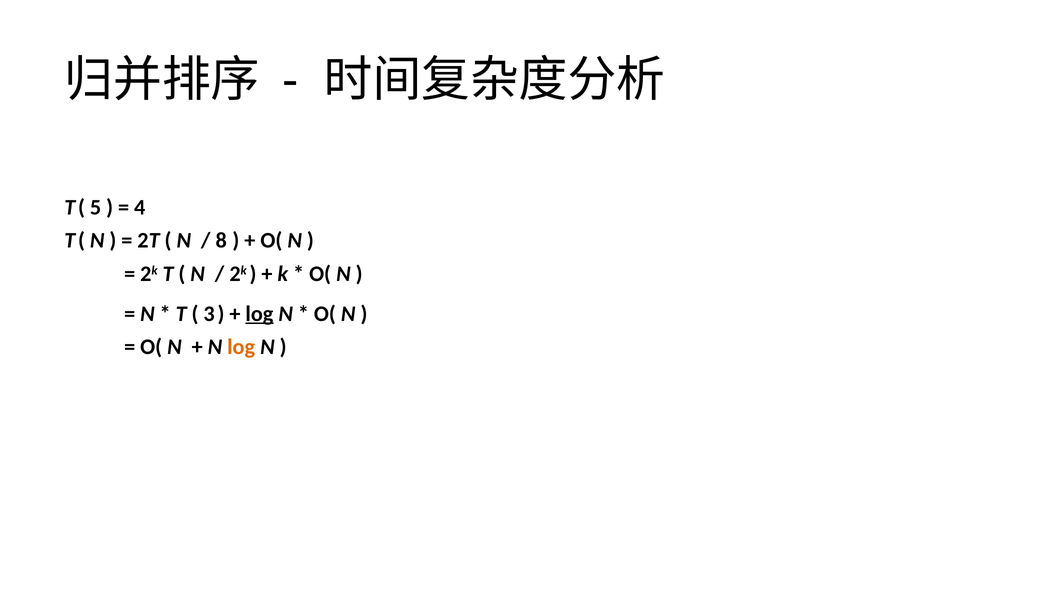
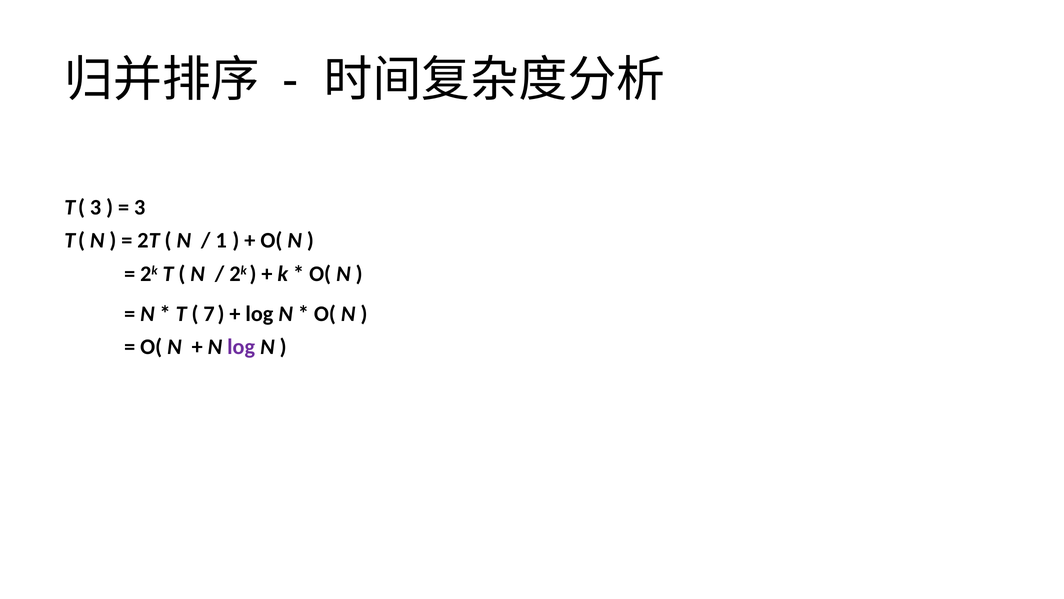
5 at (96, 207): 5 -> 3
4 at (140, 207): 4 -> 3
8: 8 -> 1
3: 3 -> 7
log at (259, 314) underline: present -> none
log at (241, 347) colour: orange -> purple
